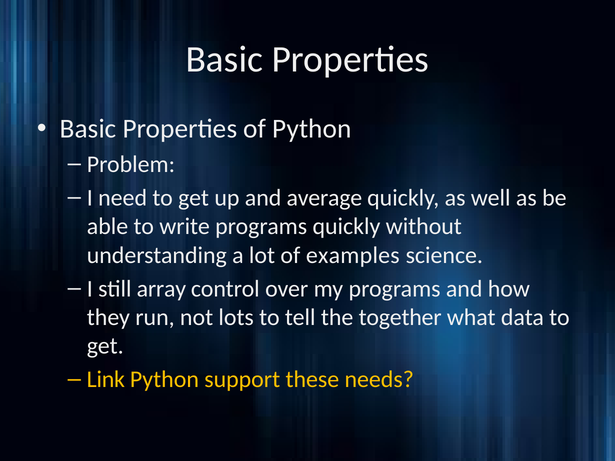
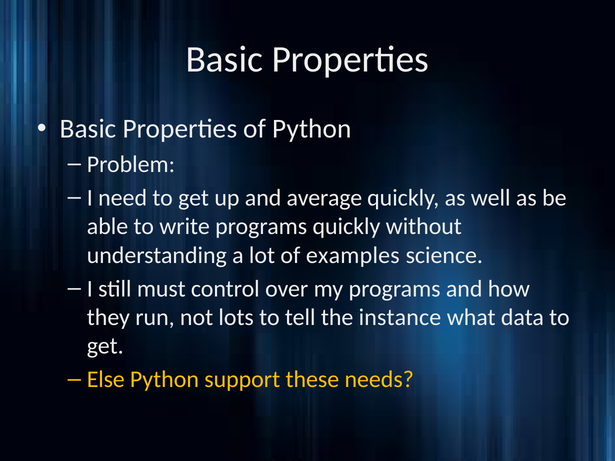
array: array -> must
together: together -> instance
Link: Link -> Else
